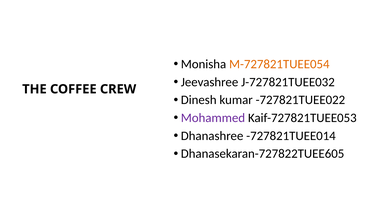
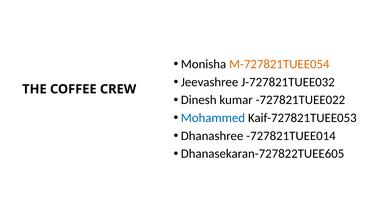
Mohammed colour: purple -> blue
